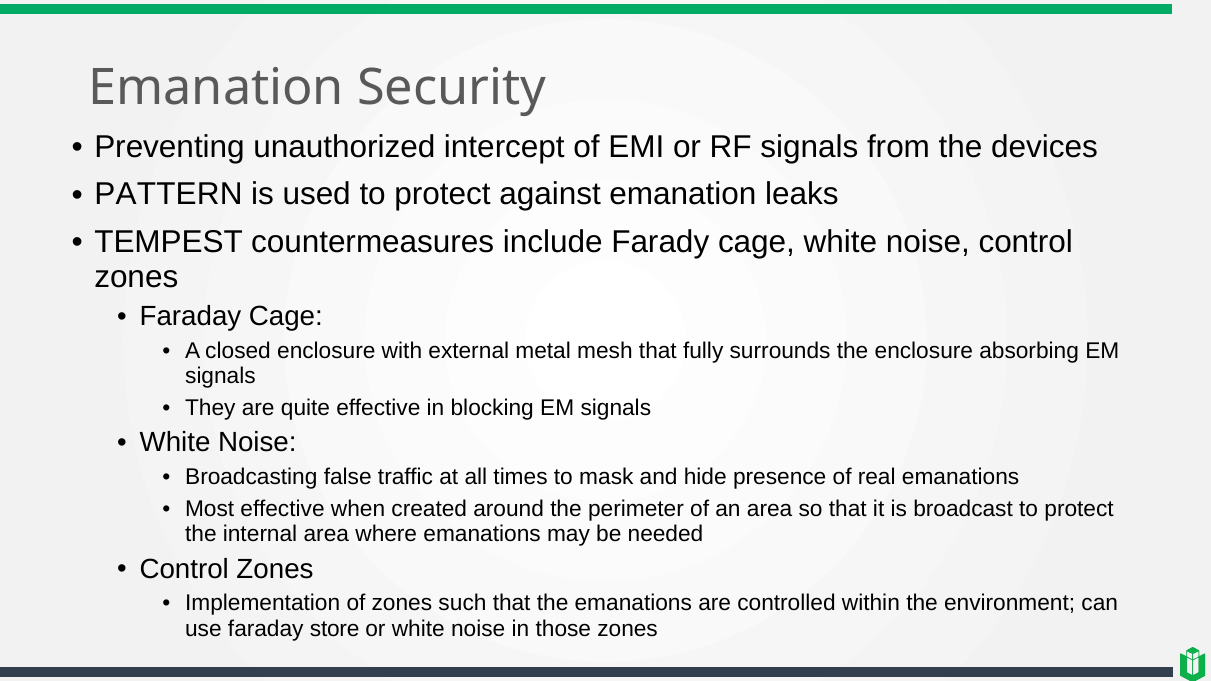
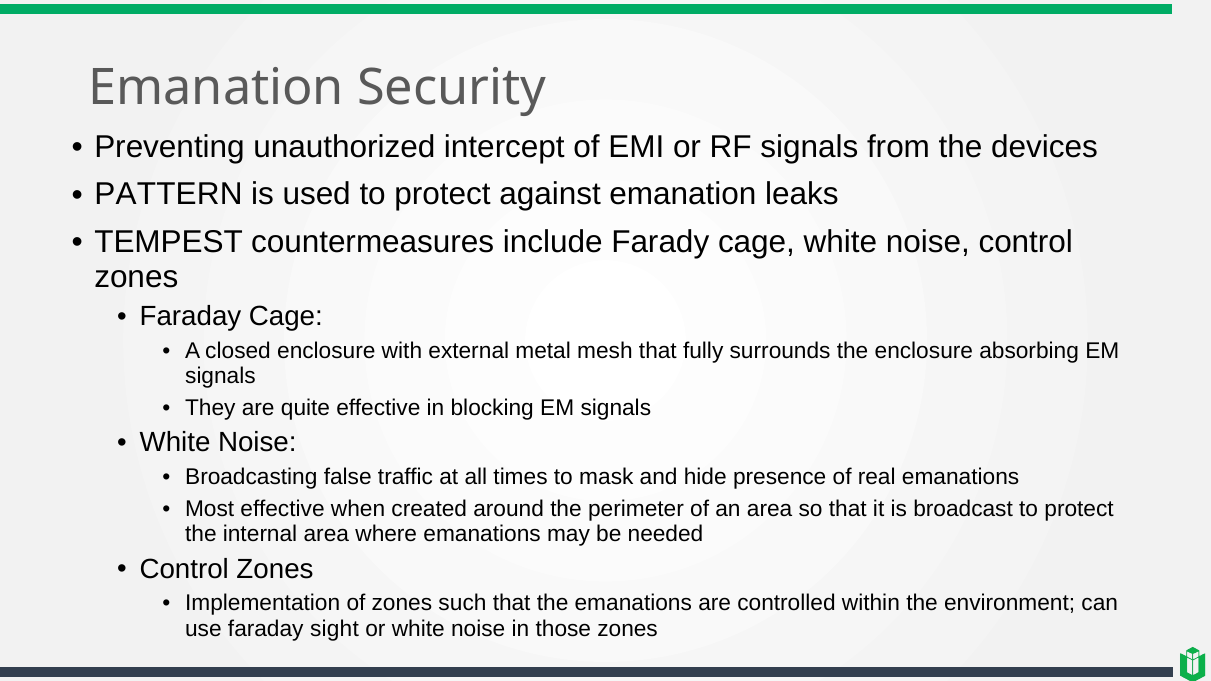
store: store -> sight
